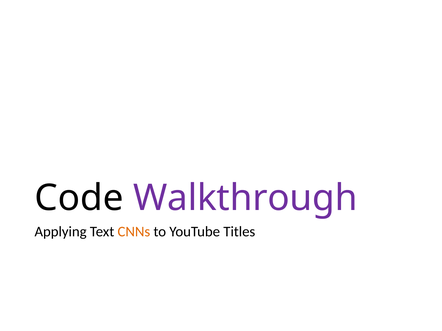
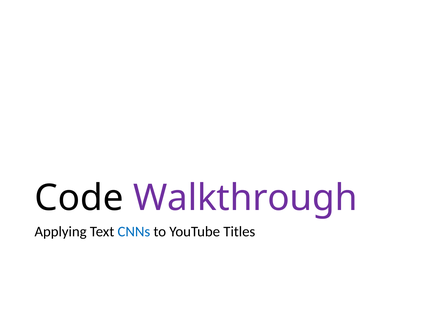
CNNs colour: orange -> blue
